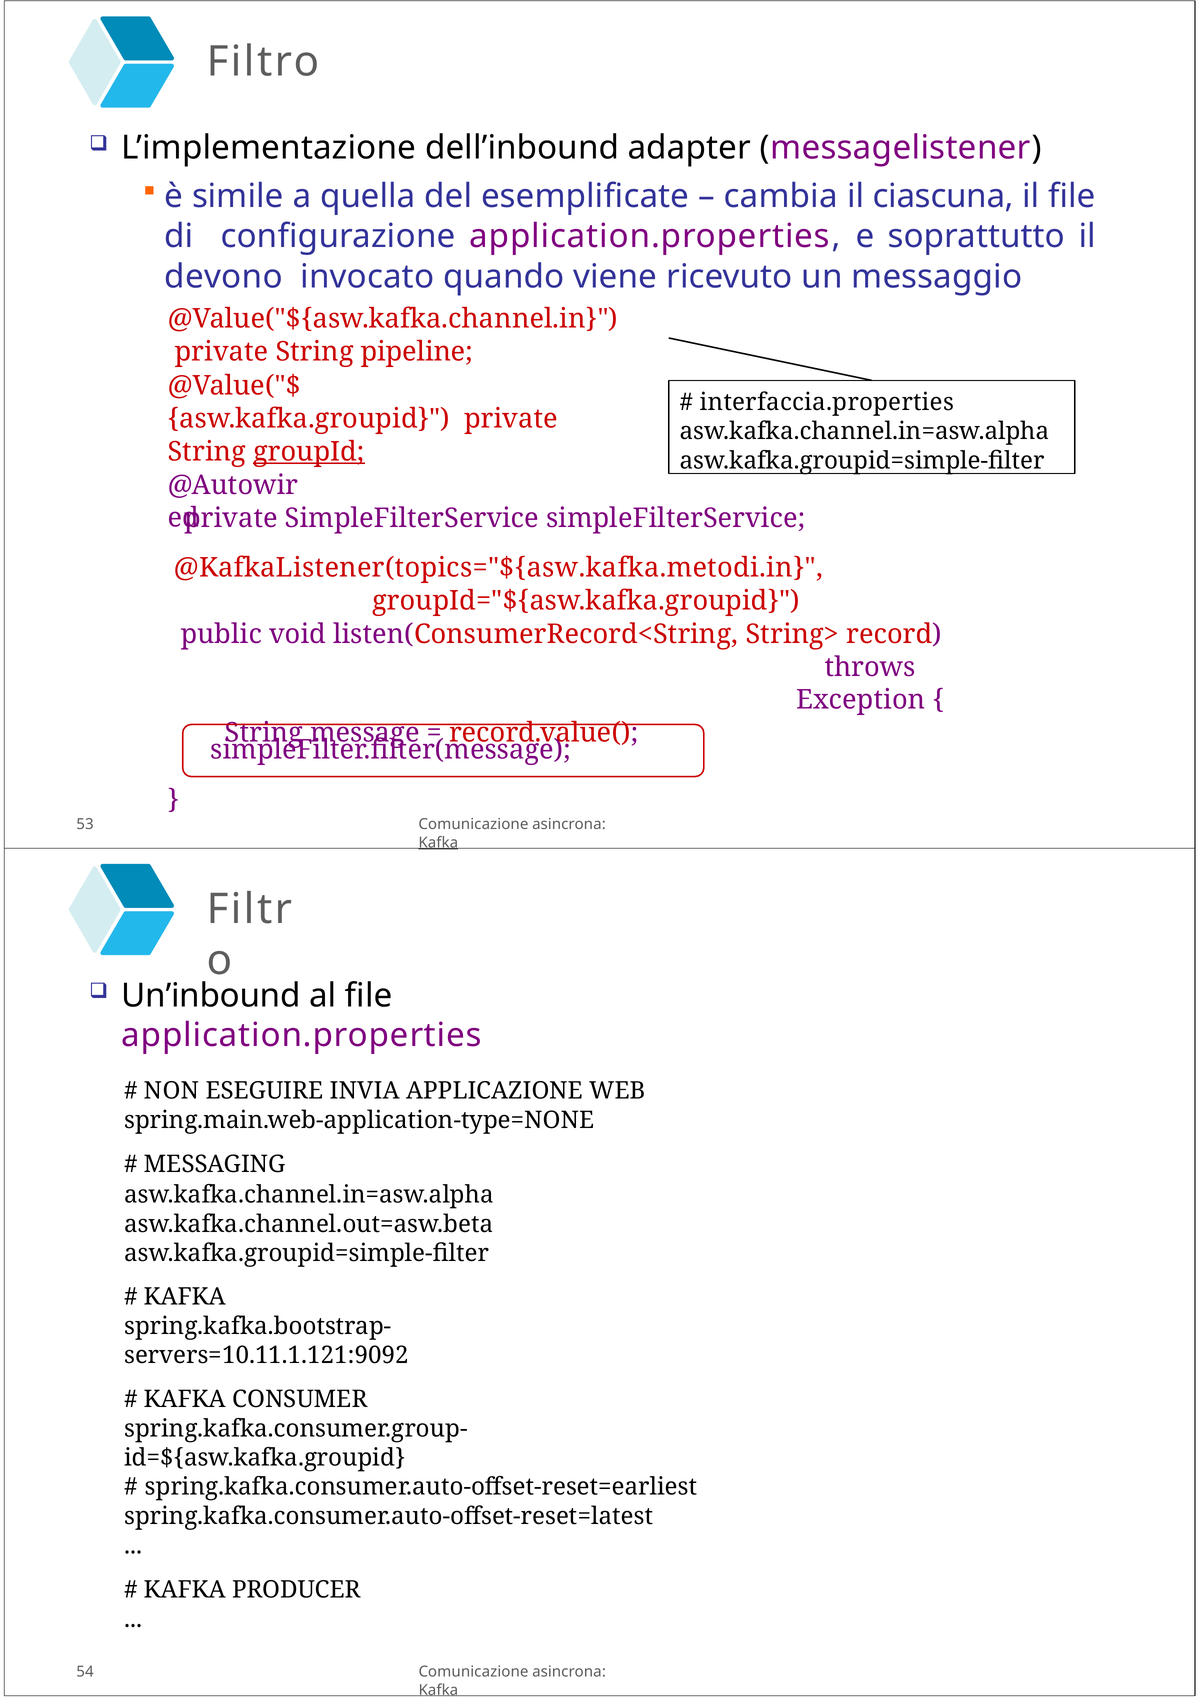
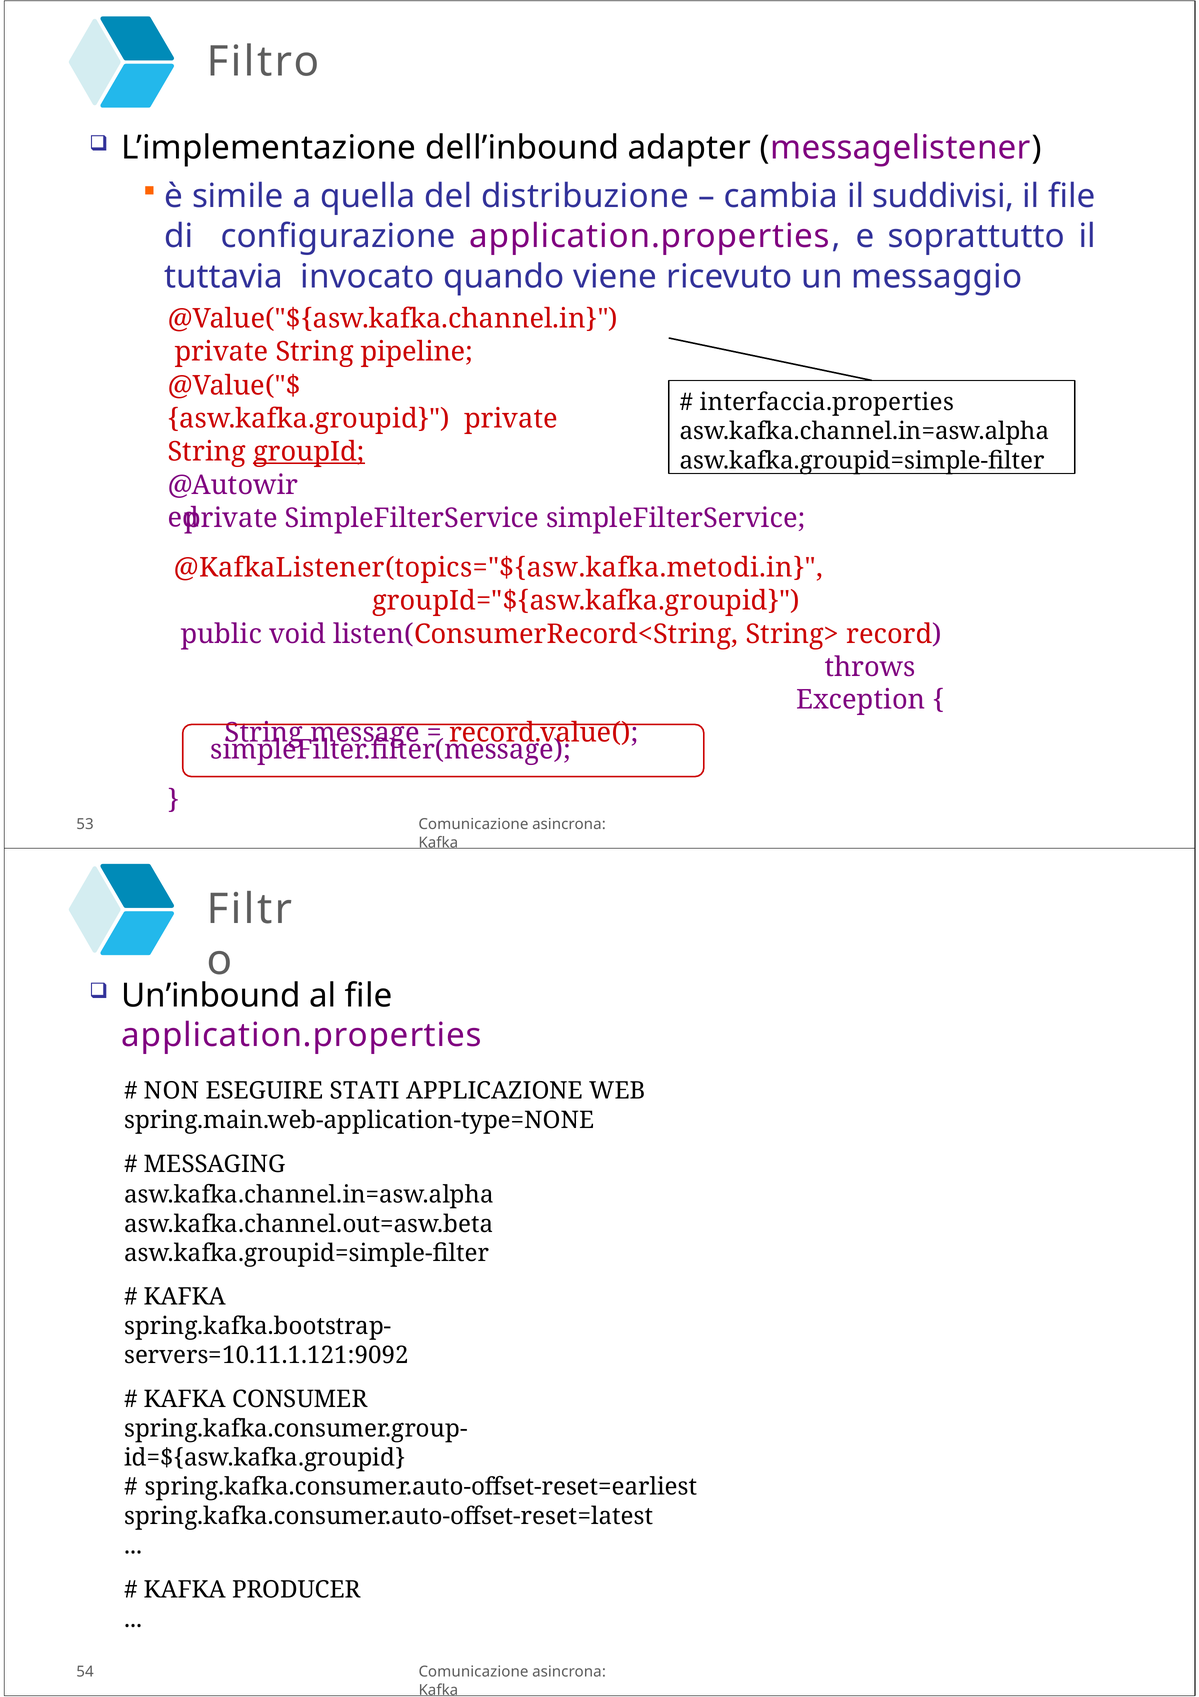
esemplificate: esemplificate -> distribuzione
ciascuna: ciascuna -> suddivisi
devono: devono -> tuttavia
Kafka at (438, 843) underline: present -> none
INVIA: INVIA -> STATI
